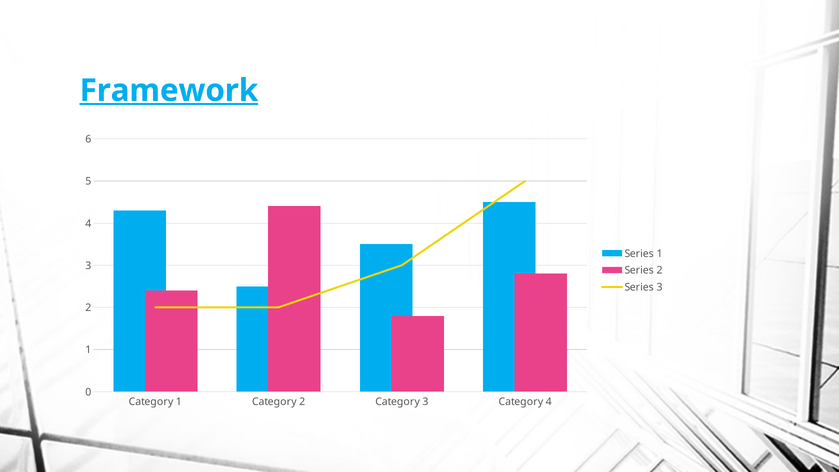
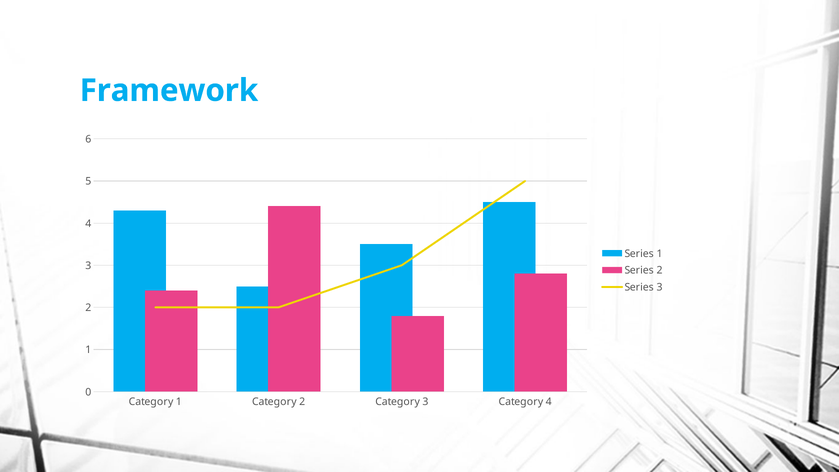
Framework underline: present -> none
